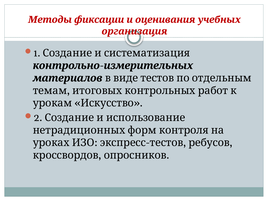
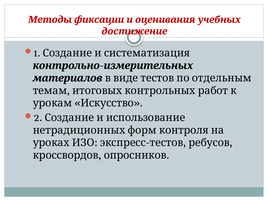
организация: организация -> достижение
